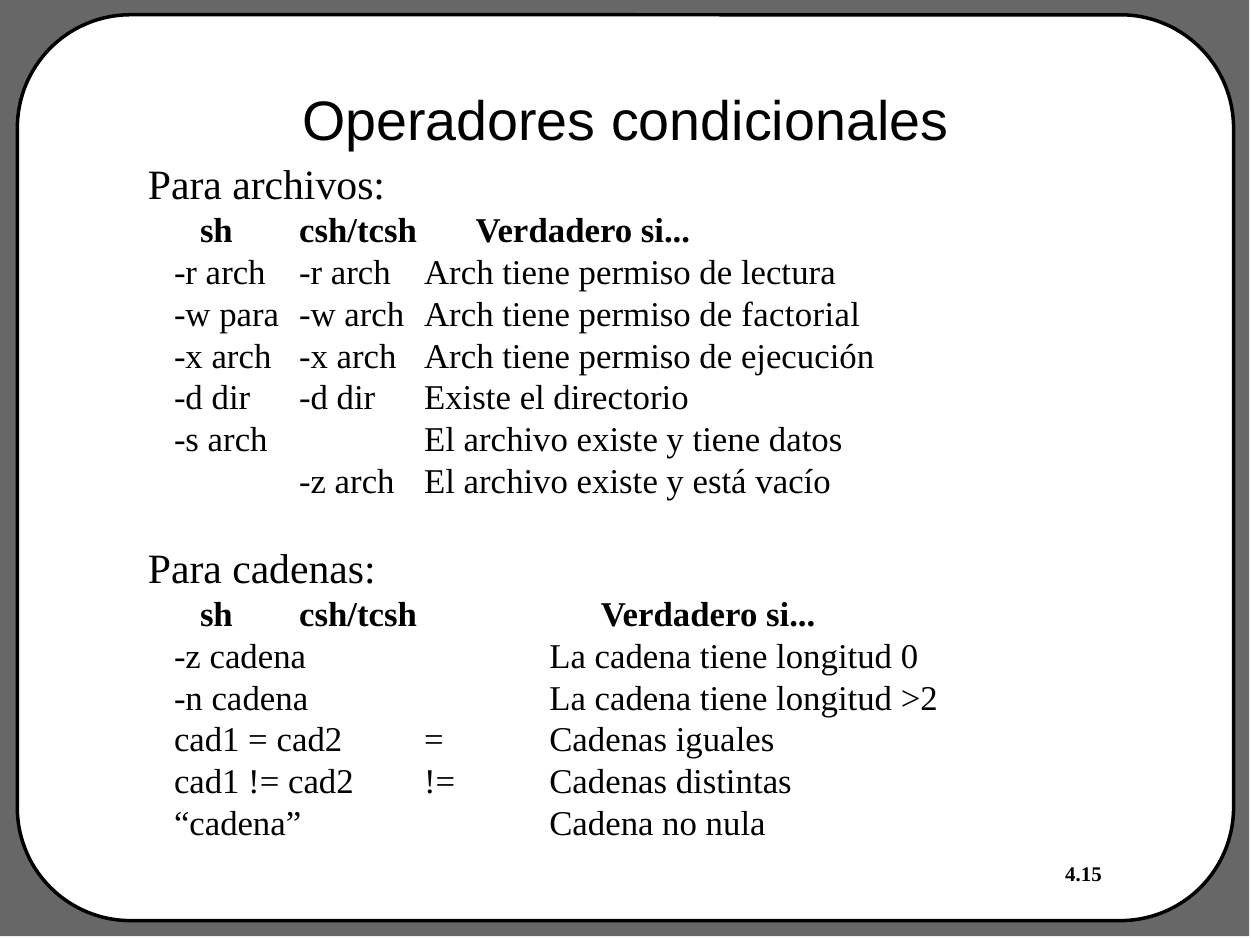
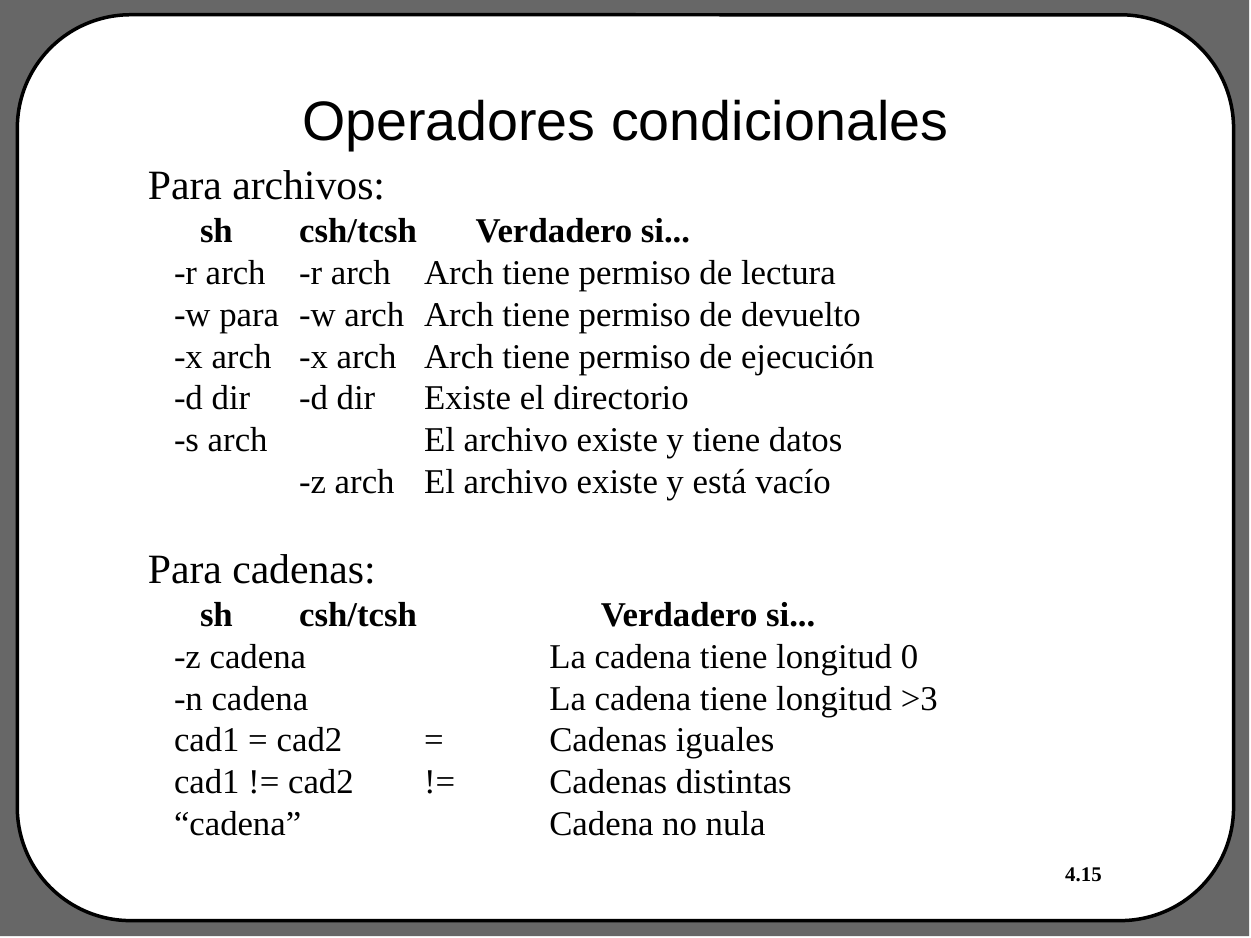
factorial: factorial -> devuelto
>2: >2 -> >3
